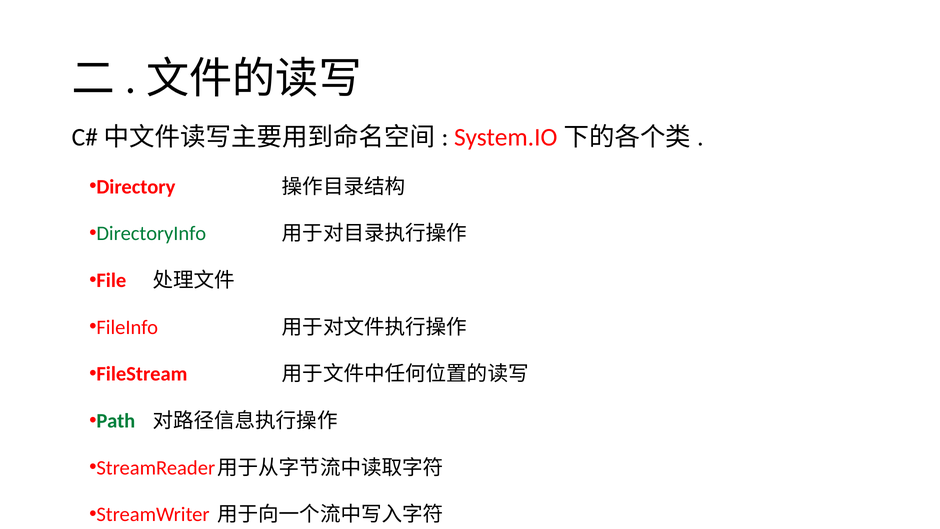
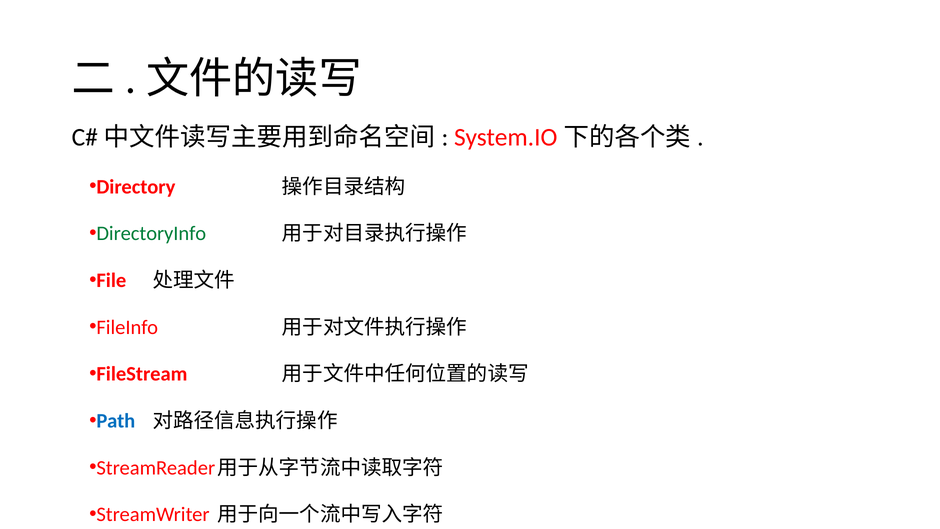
Path colour: green -> blue
